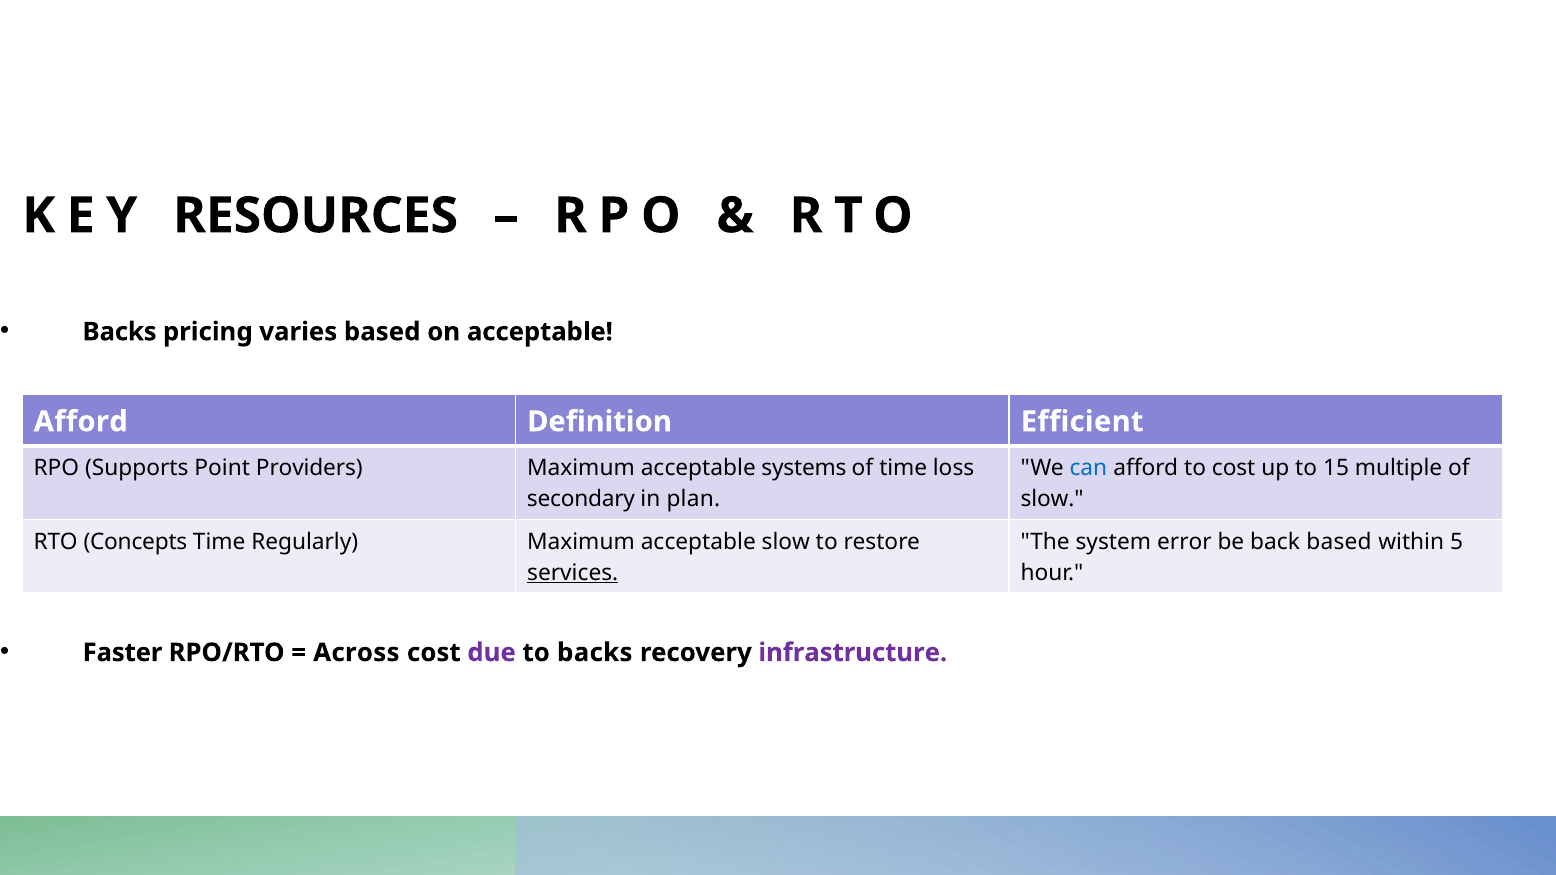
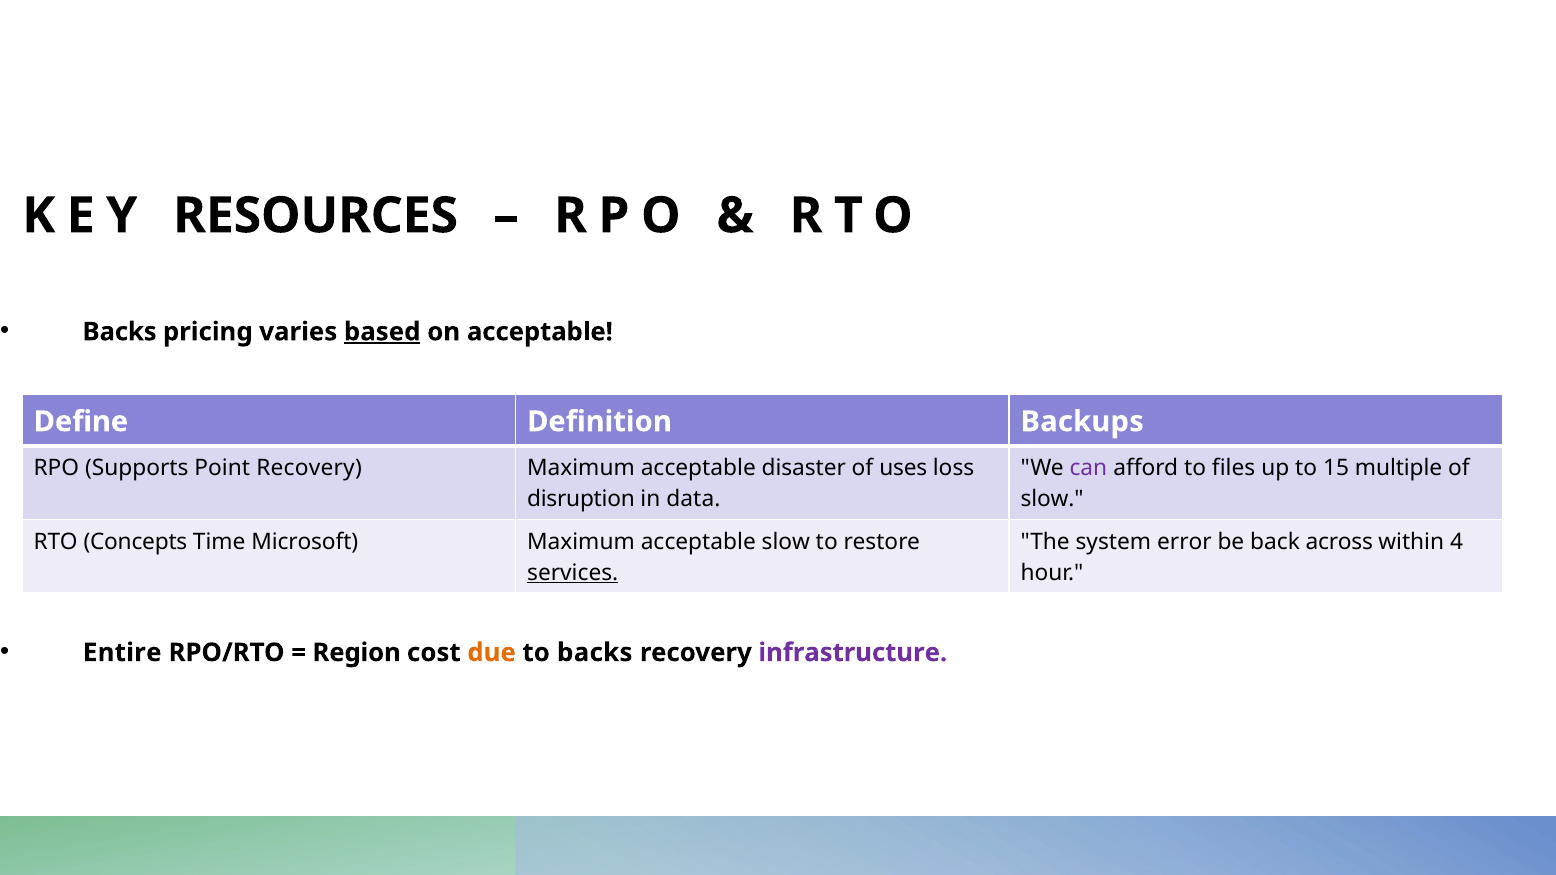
based at (382, 332) underline: none -> present
Afford at (81, 422): Afford -> Define
Efficient: Efficient -> Backups
Point Providers: Providers -> Recovery
systems: systems -> disaster
of time: time -> uses
can colour: blue -> purple
to cost: cost -> files
secondary: secondary -> disruption
plan: plan -> data
Regularly: Regularly -> Microsoft
back based: based -> across
5: 5 -> 4
Faster: Faster -> Entire
Across: Across -> Region
due colour: purple -> orange
